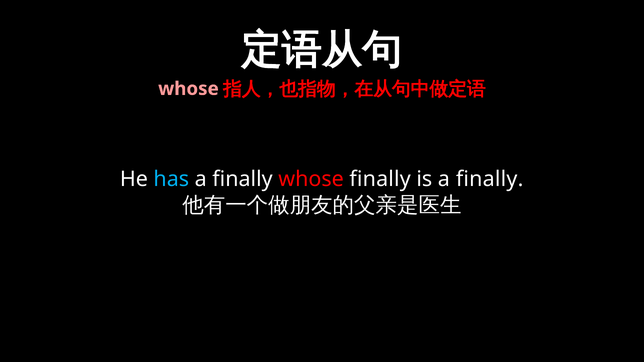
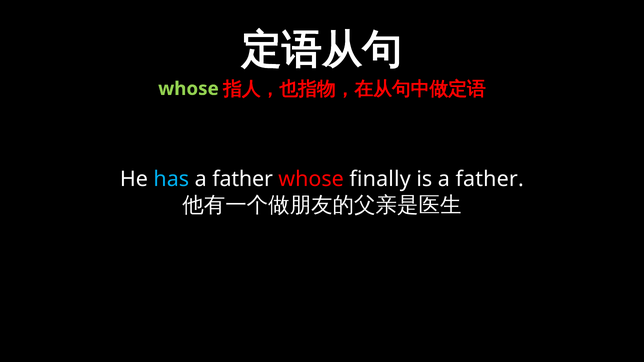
whose at (188, 89) colour: pink -> light green
finally at (242, 179): finally -> father
is a finally: finally -> father
